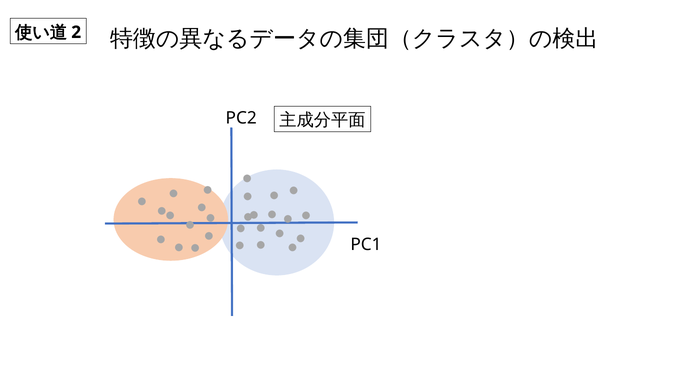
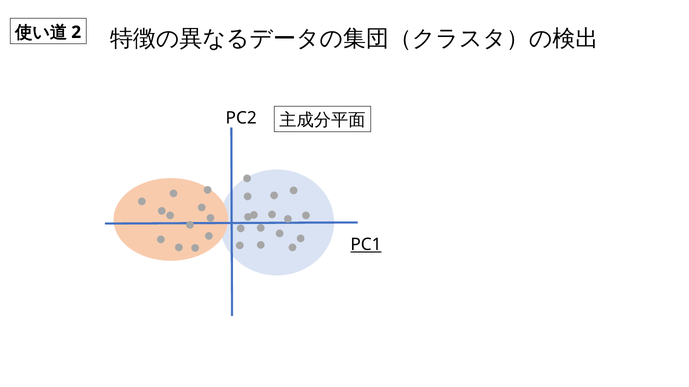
PC1 underline: none -> present
